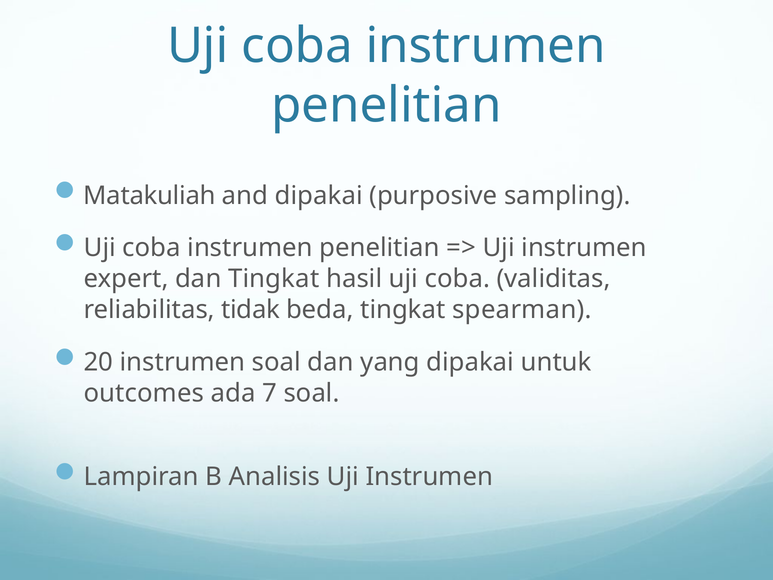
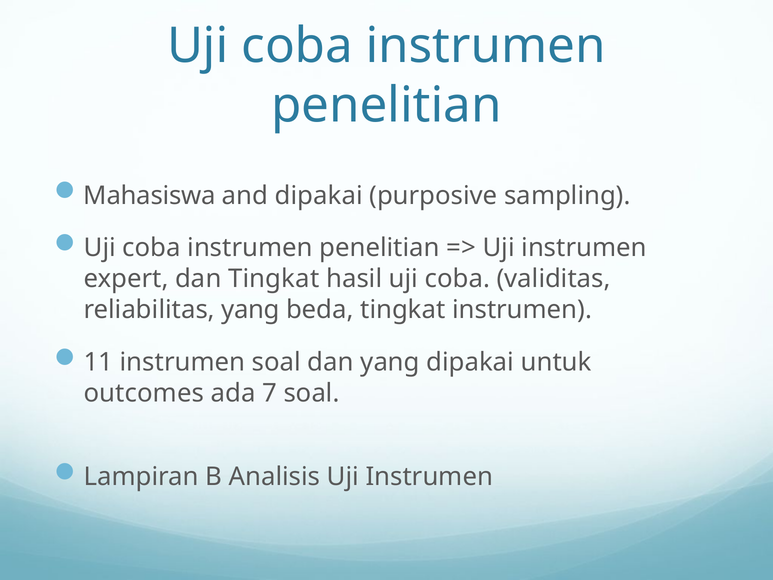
Matakuliah: Matakuliah -> Mahasiswa
reliabilitas tidak: tidak -> yang
tingkat spearman: spearman -> instrumen
20: 20 -> 11
